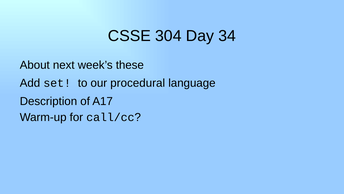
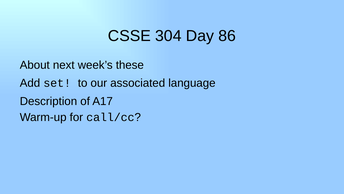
34: 34 -> 86
procedural: procedural -> associated
